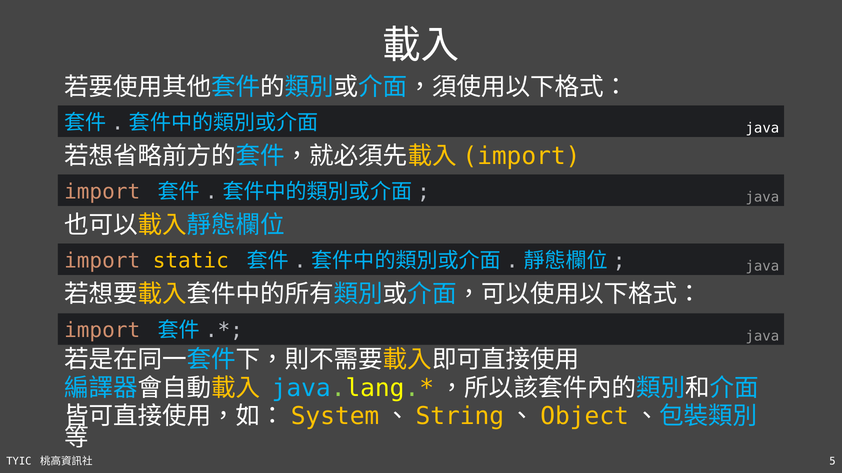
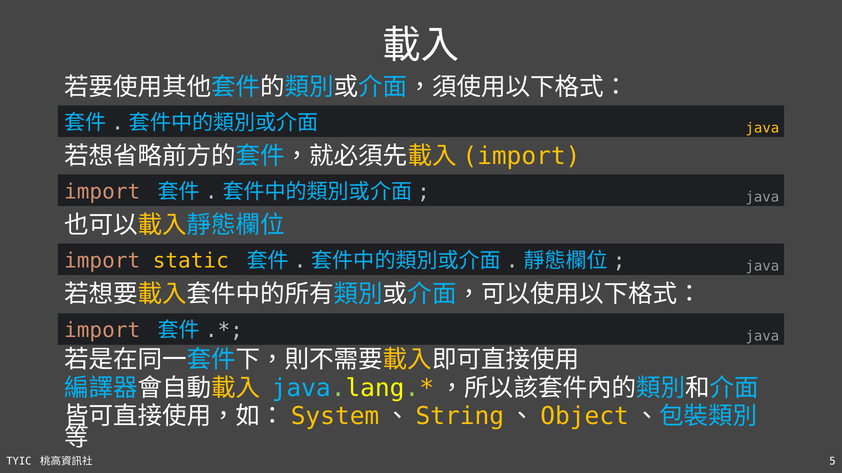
java at (762, 128) colour: white -> yellow
